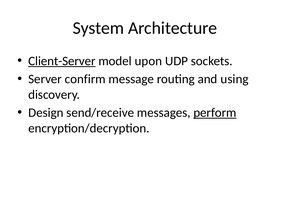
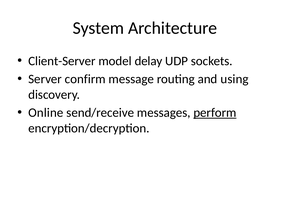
Client-Server underline: present -> none
upon: upon -> delay
Design: Design -> Online
